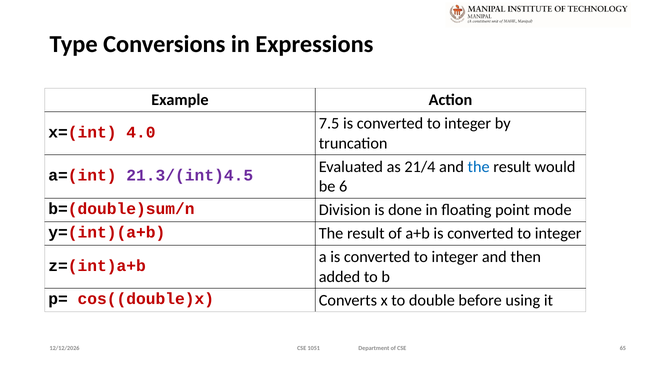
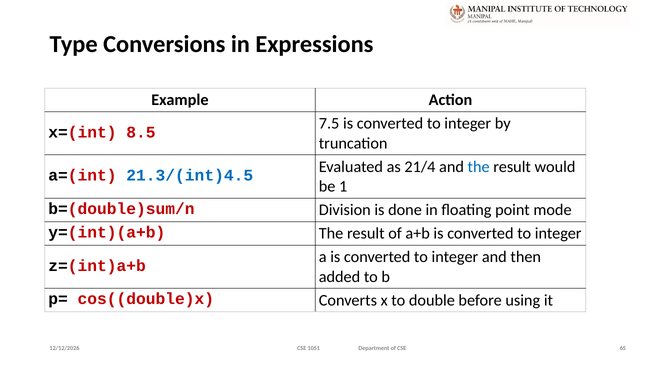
4.0: 4.0 -> 8.5
21.3/(int)4.5 colour: purple -> blue
6: 6 -> 1
